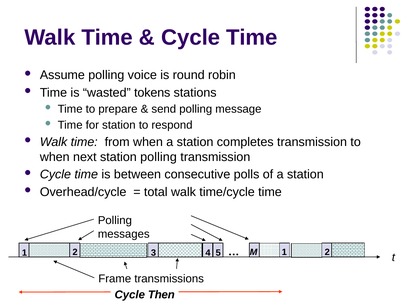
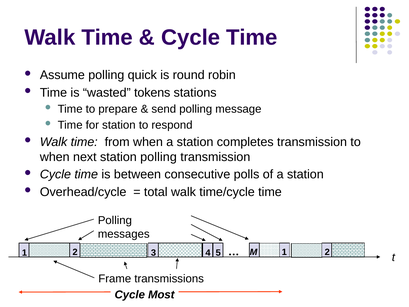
voice: voice -> quick
Then: Then -> Most
